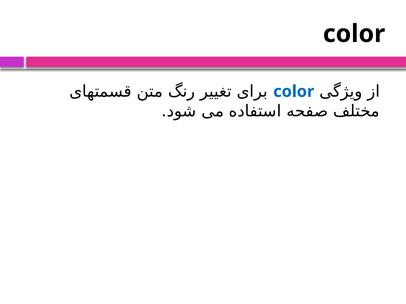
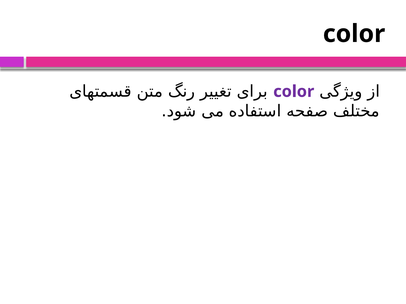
color at (294, 92) colour: blue -> purple
